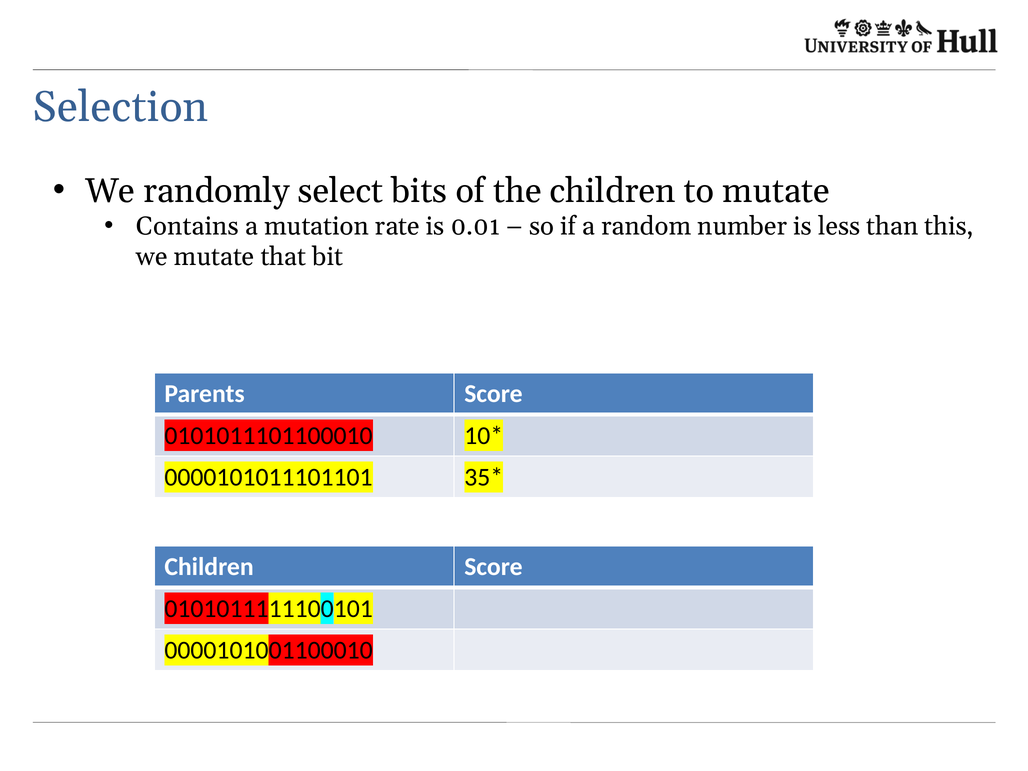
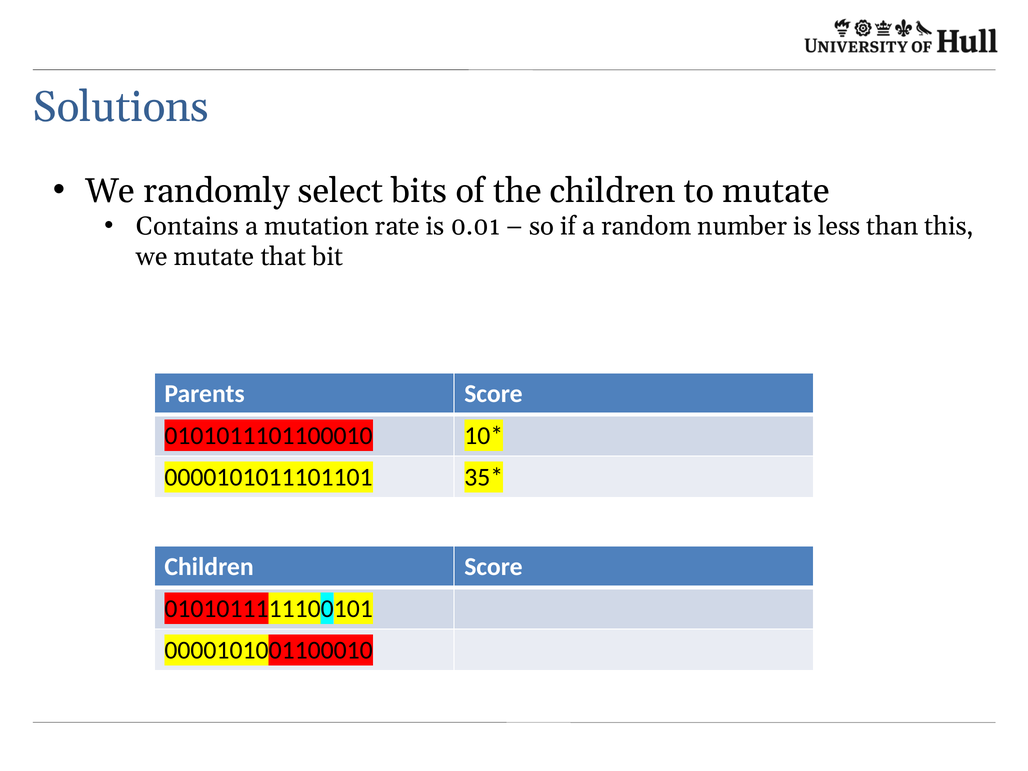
Selection: Selection -> Solutions
